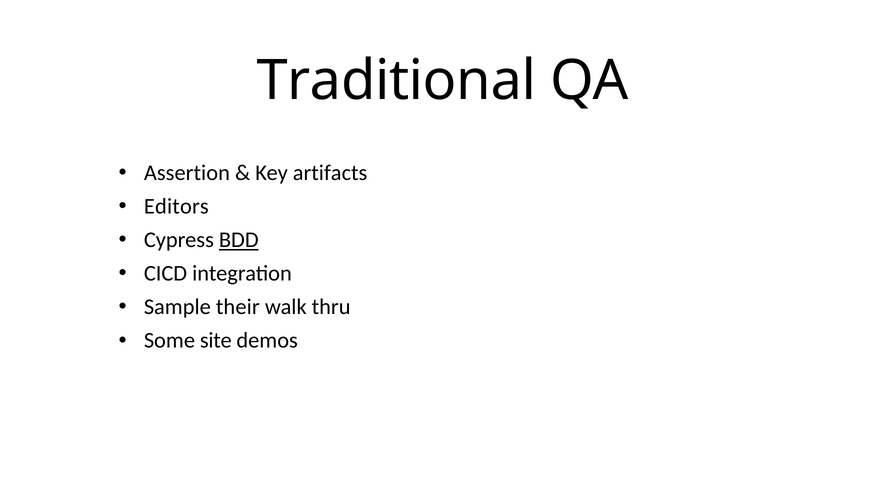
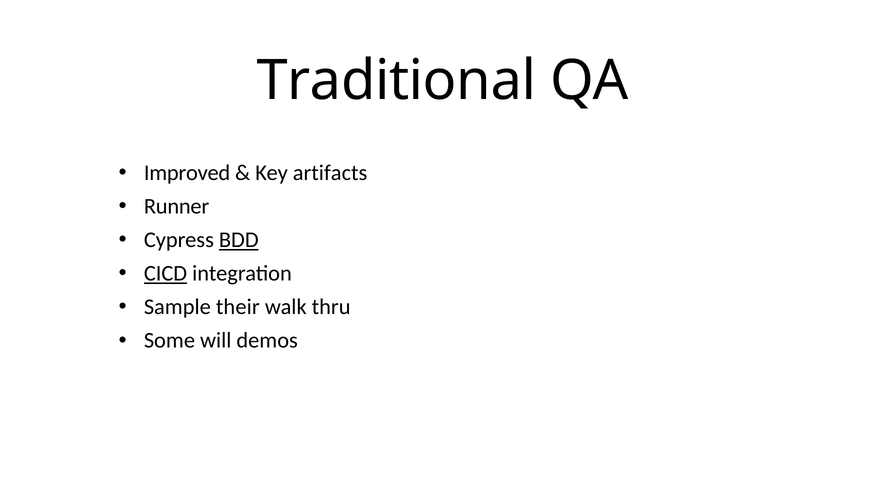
Assertion: Assertion -> Improved
Editors: Editors -> Runner
CICD underline: none -> present
site: site -> will
